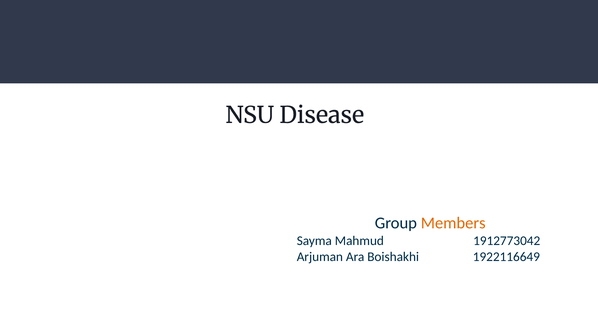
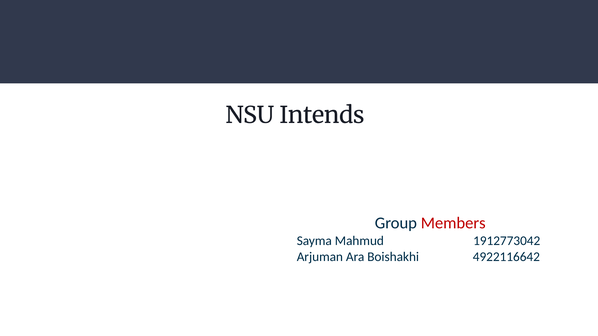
Disease: Disease -> Intends
Members colour: orange -> red
1922116649: 1922116649 -> 4922116642
